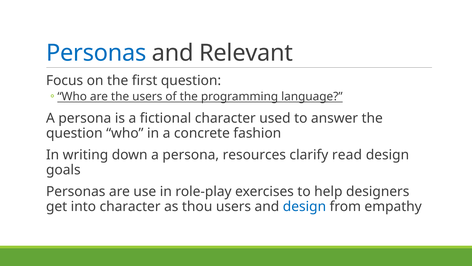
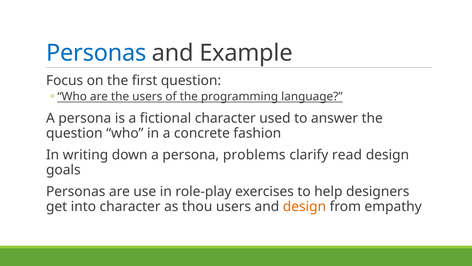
Relevant: Relevant -> Example
resources: resources -> problems
design at (304, 206) colour: blue -> orange
